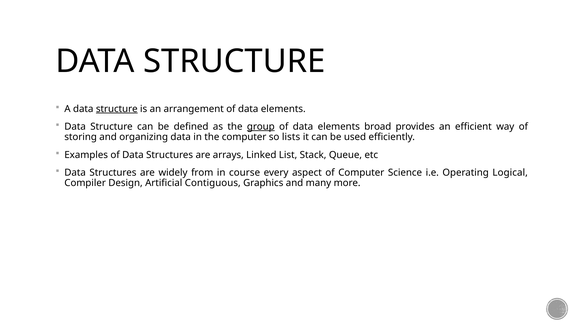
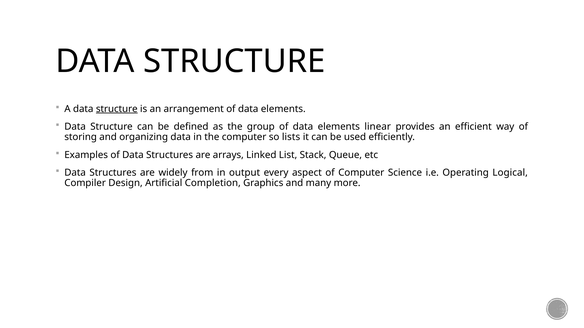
group underline: present -> none
broad: broad -> linear
course: course -> output
Contiguous: Contiguous -> Completion
